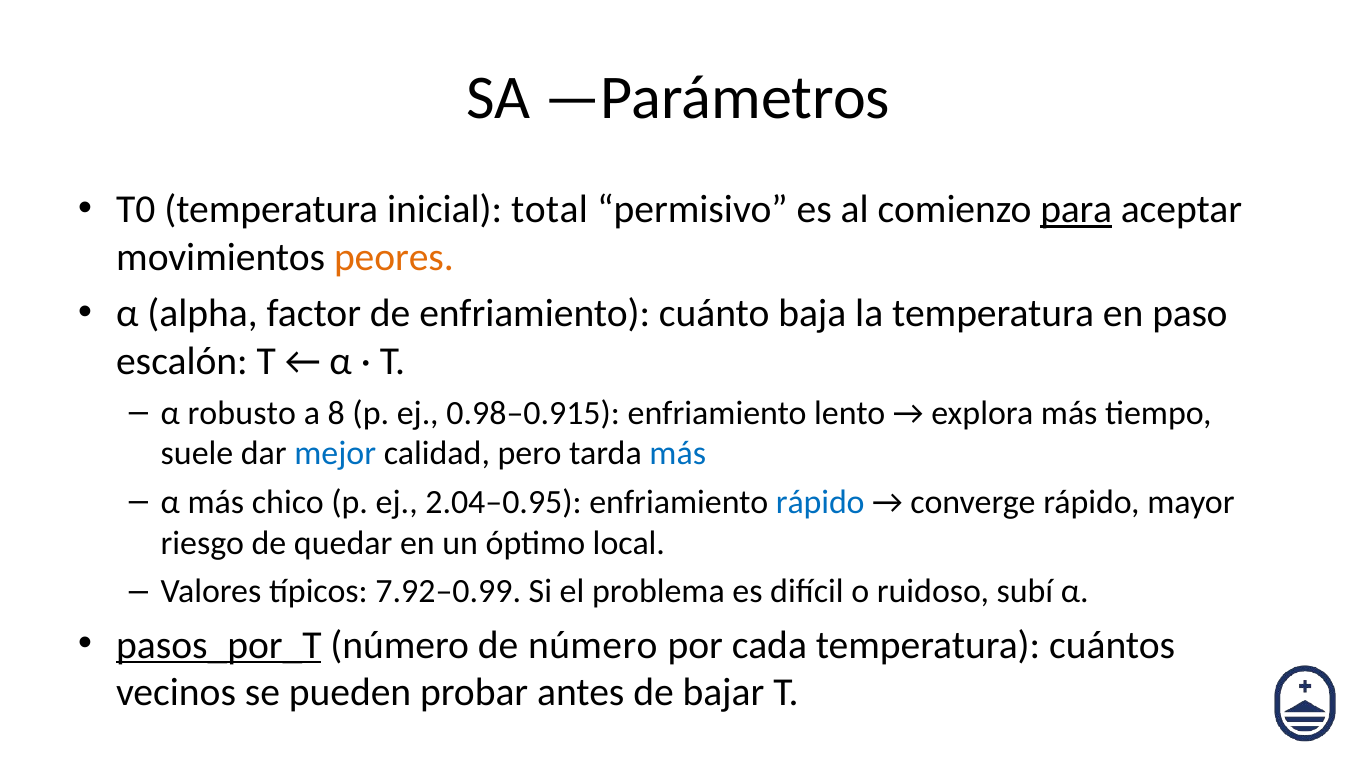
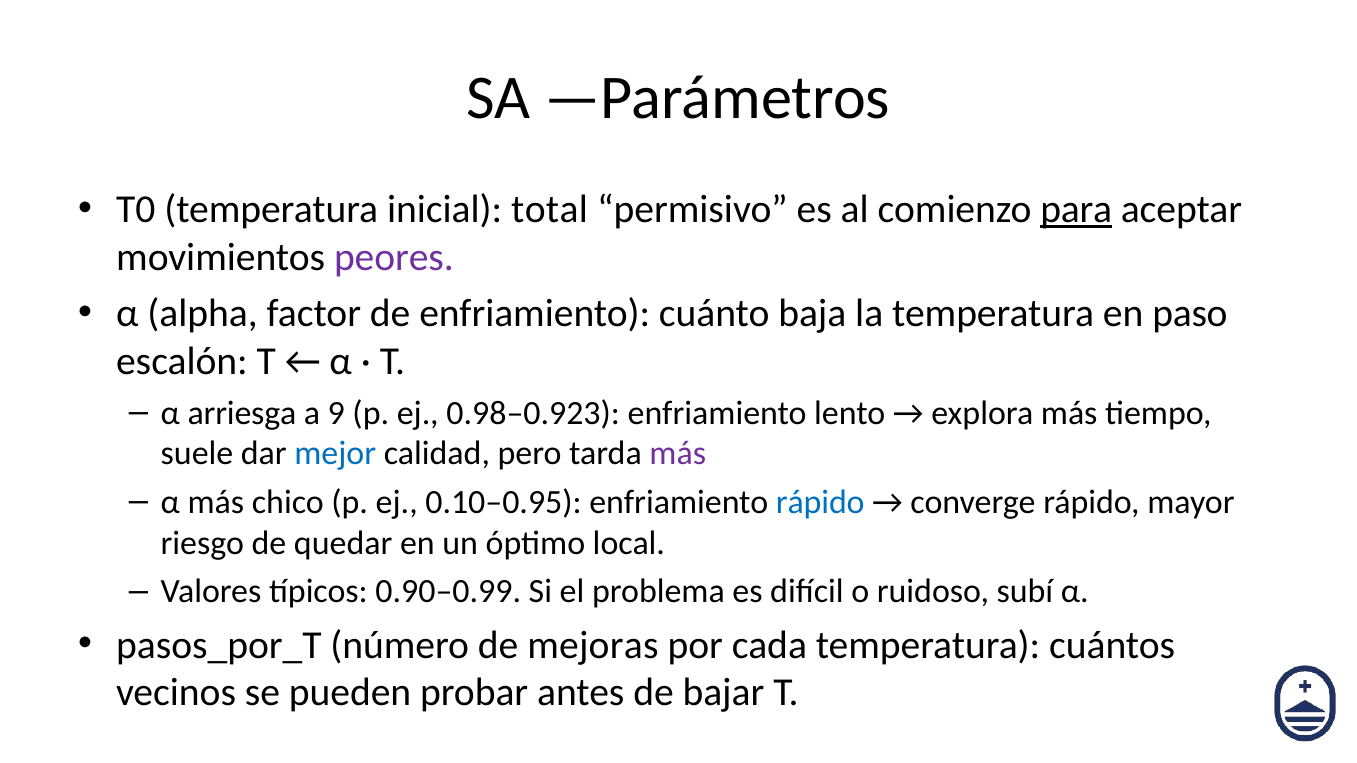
peores colour: orange -> purple
robusto: robusto -> arriesga
8: 8 -> 9
0.98–0.915: 0.98–0.915 -> 0.98–0.923
más at (678, 454) colour: blue -> purple
2.04–0.95: 2.04–0.95 -> 0.10–0.95
7.92–0.99: 7.92–0.99 -> 0.90–0.99
pasos_por_T underline: present -> none
de número: número -> mejoras
